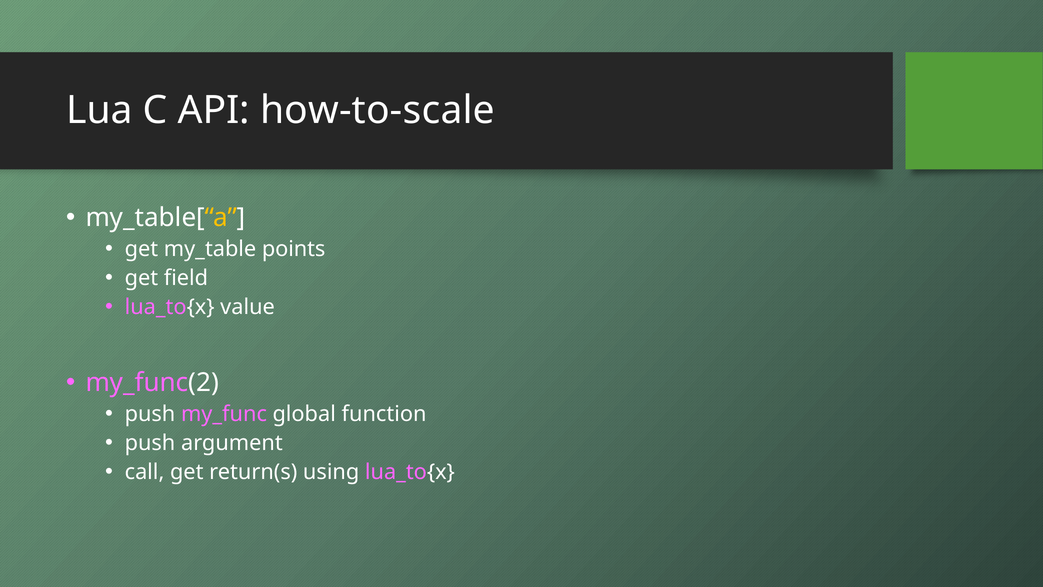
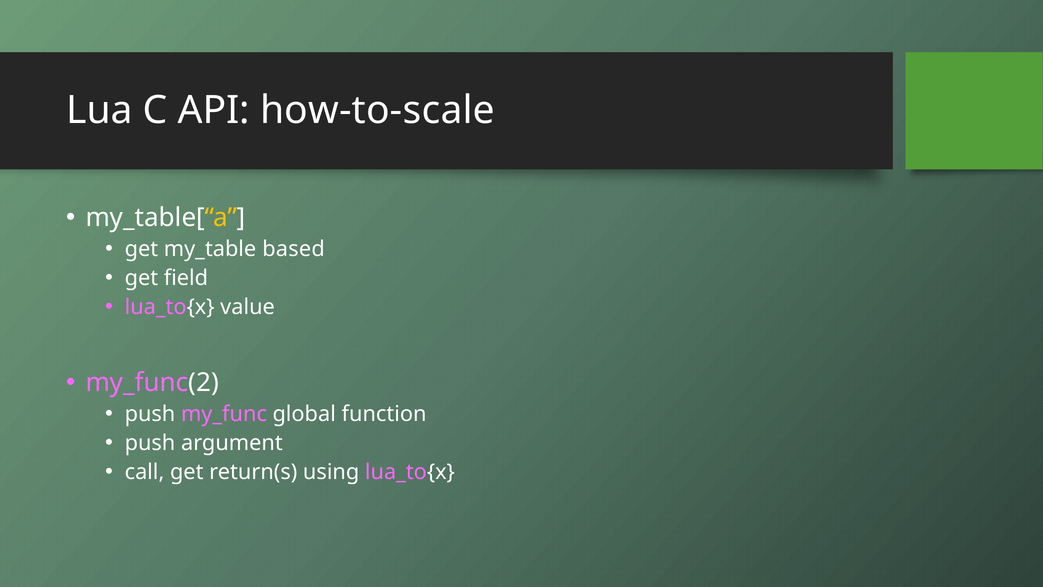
points: points -> based
